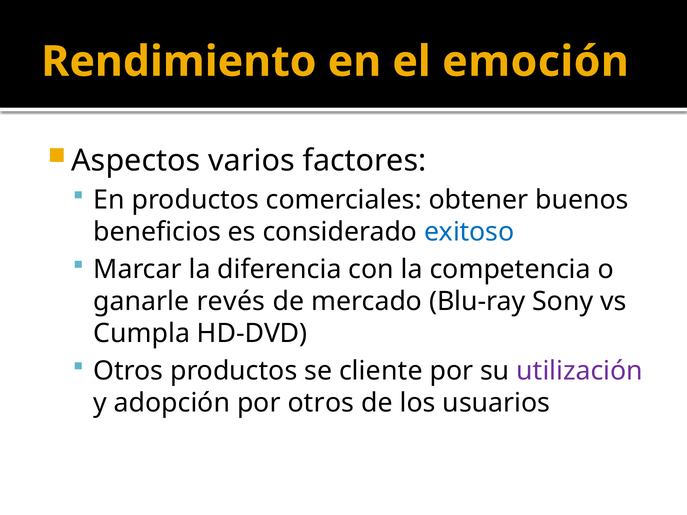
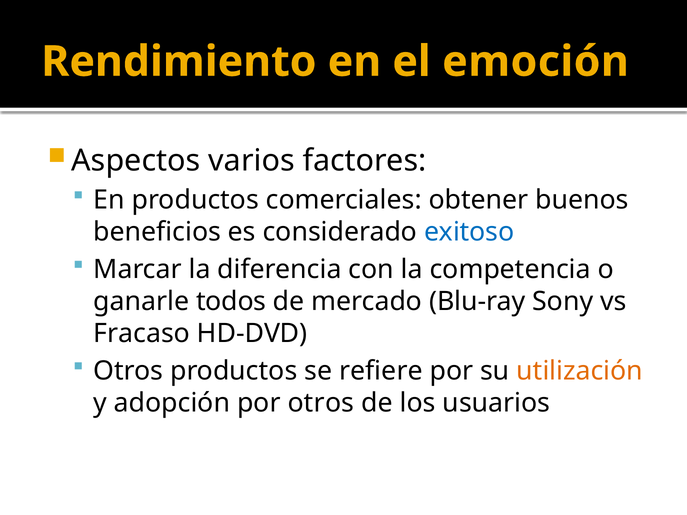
revés: revés -> todos
Cumpla: Cumpla -> Fracaso
cliente: cliente -> refiere
utilización colour: purple -> orange
